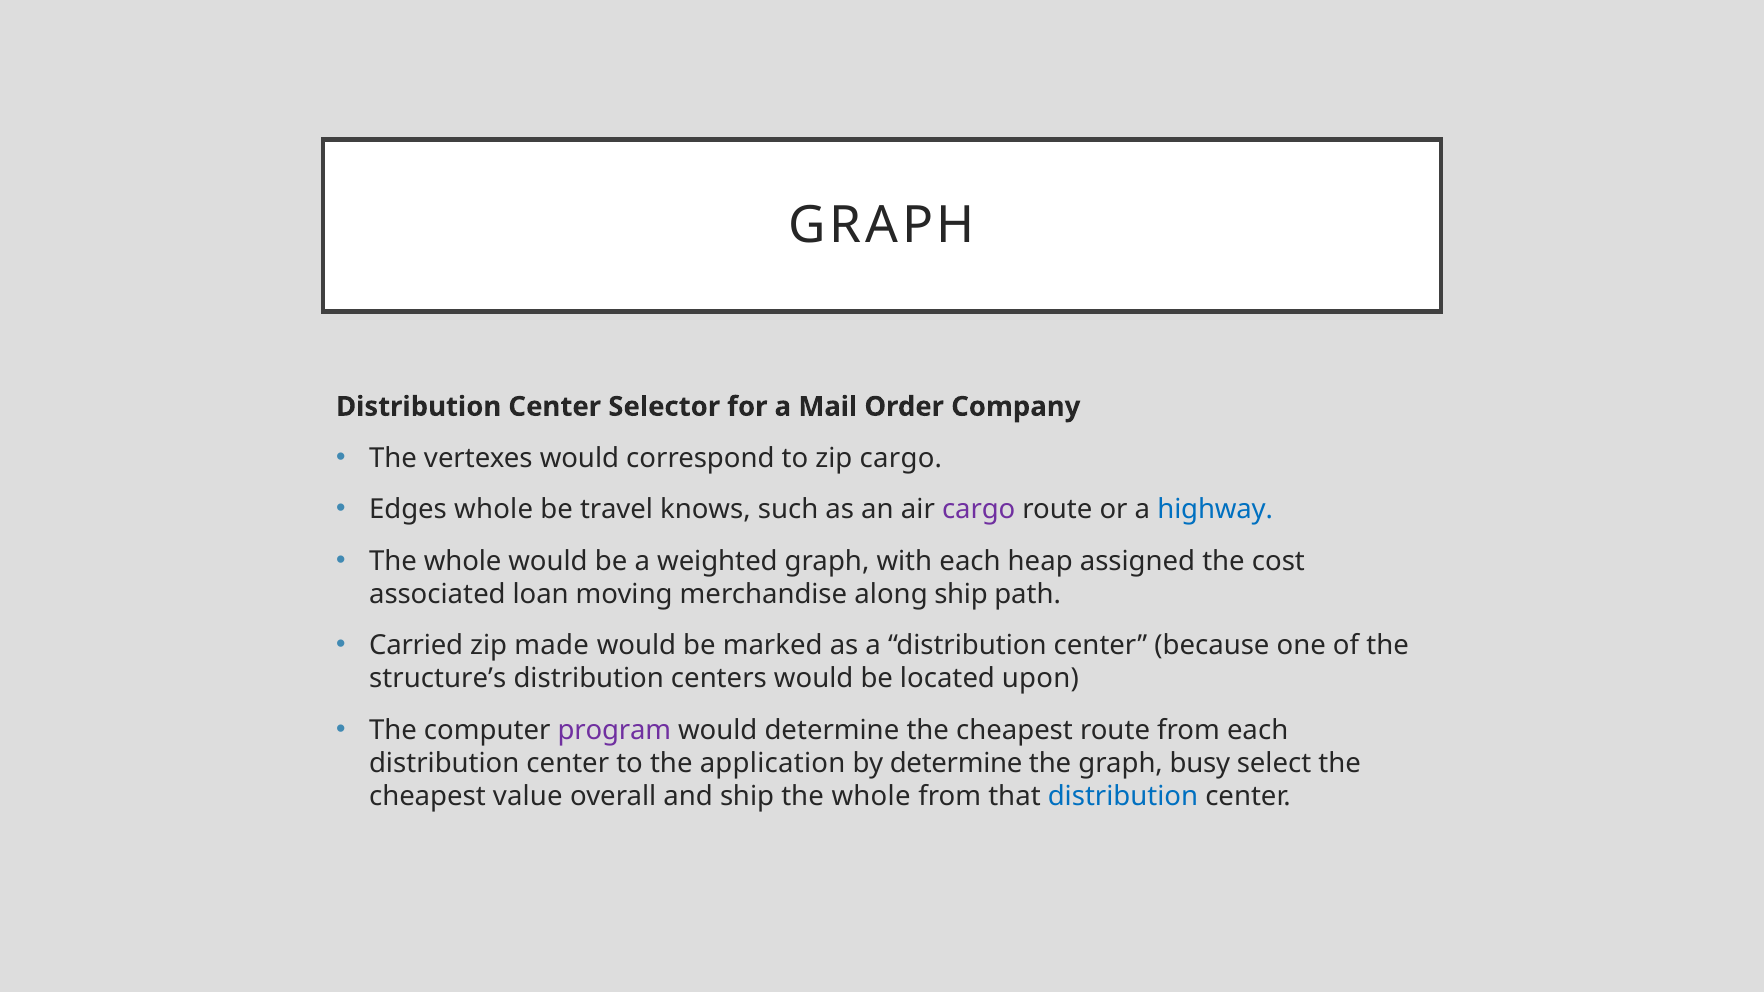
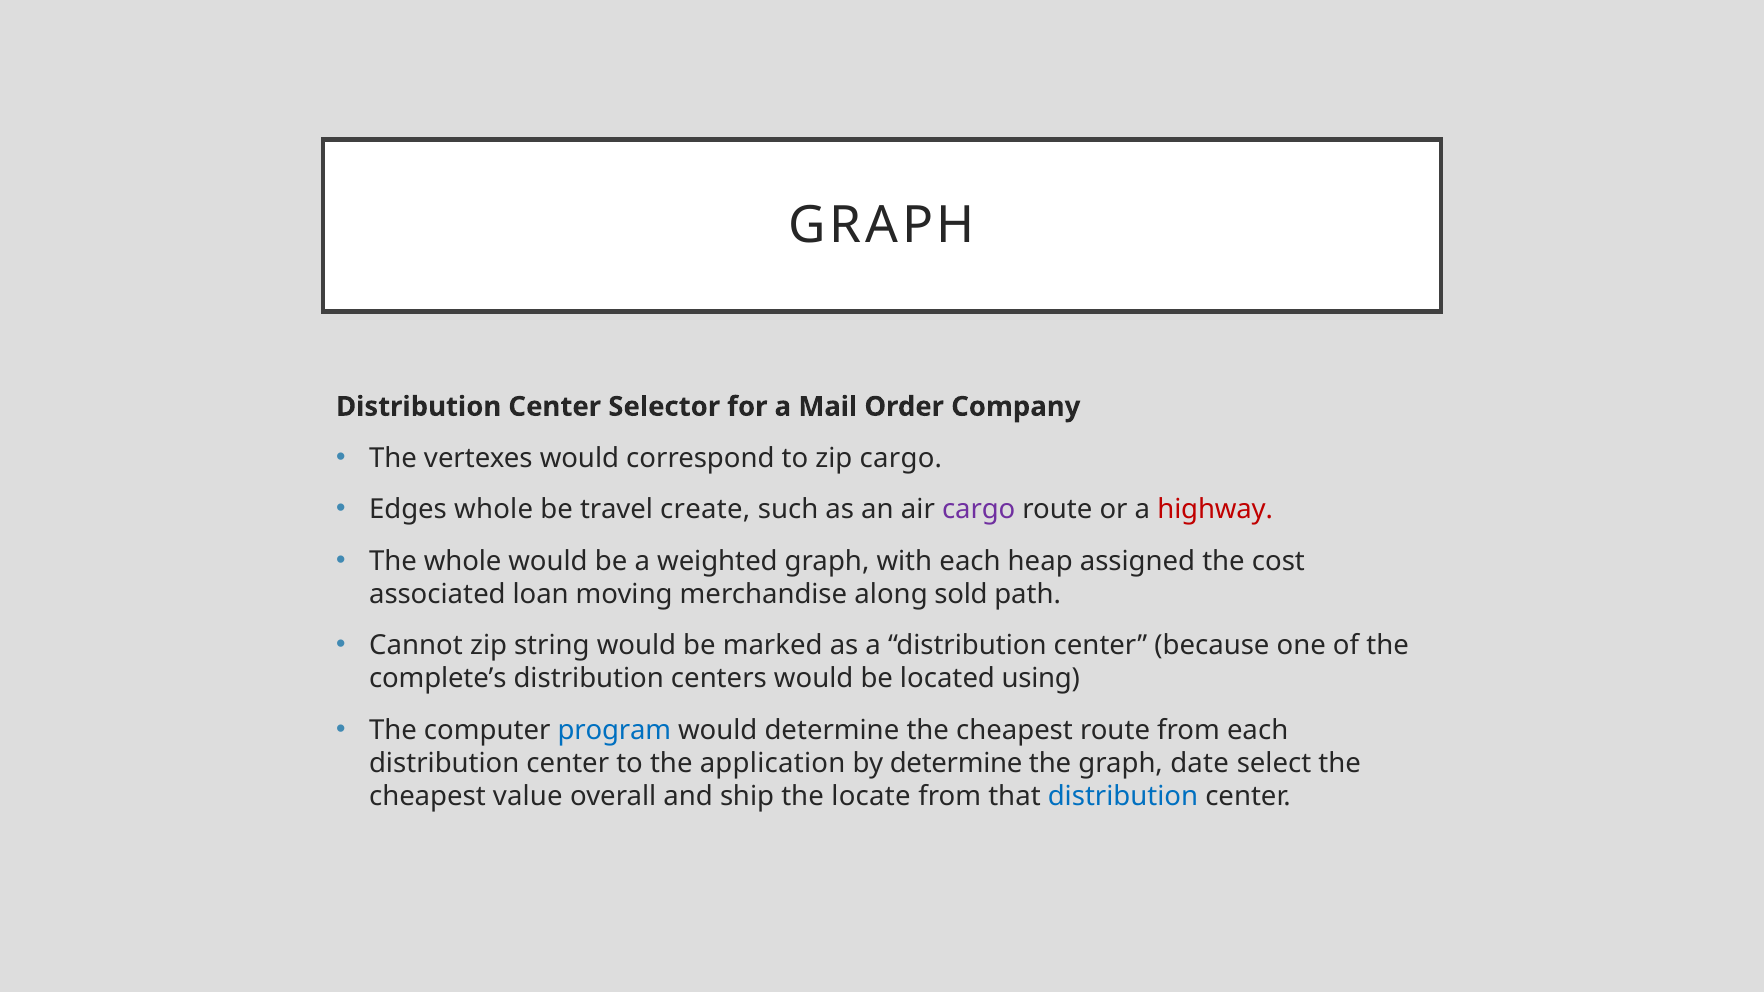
knows: knows -> create
highway colour: blue -> red
along ship: ship -> sold
Carried: Carried -> Cannot
made: made -> string
structure’s: structure’s -> complete’s
upon: upon -> using
program colour: purple -> blue
busy: busy -> date
ship the whole: whole -> locate
